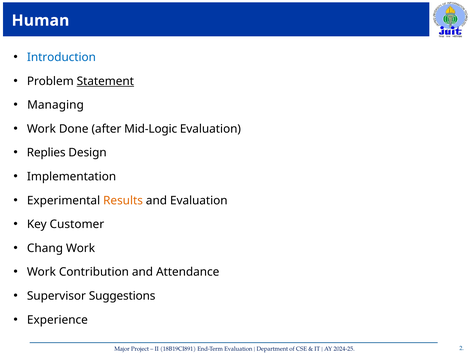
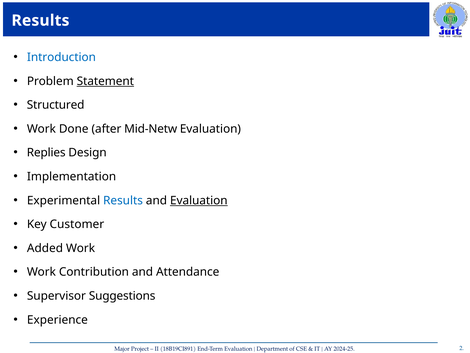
Human at (40, 20): Human -> Results
Managing: Managing -> Structured
Mid-Logic: Mid-Logic -> Mid-Netw
Results at (123, 200) colour: orange -> blue
Evaluation at (199, 200) underline: none -> present
Chang: Chang -> Added
